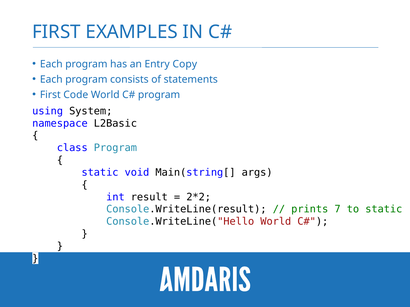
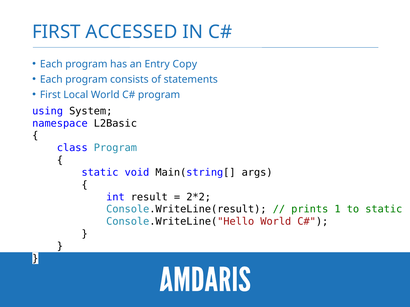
EXAMPLES: EXAMPLES -> ACCESSED
Code: Code -> Local
7: 7 -> 1
